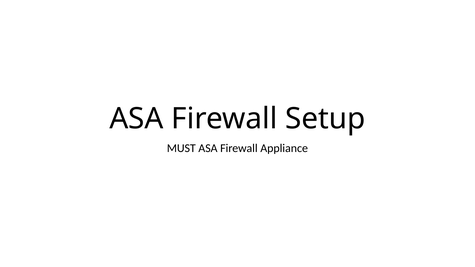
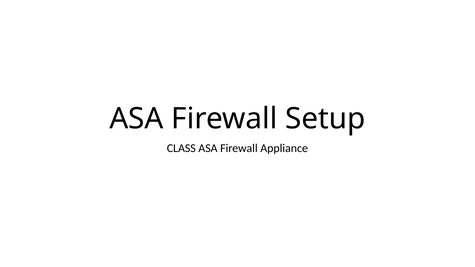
MUST: MUST -> CLASS
